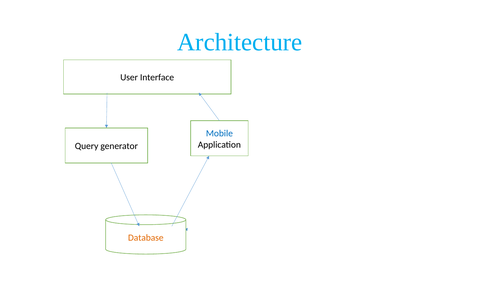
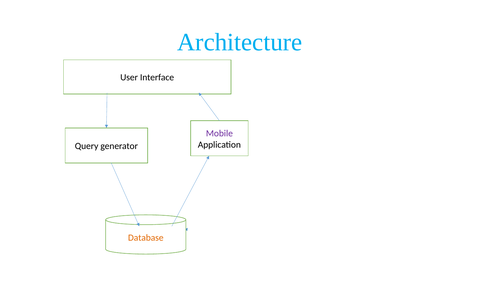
Mobile colour: blue -> purple
